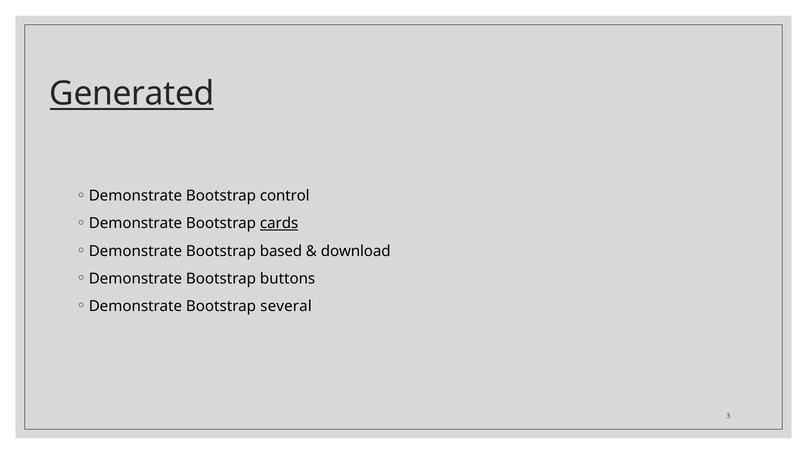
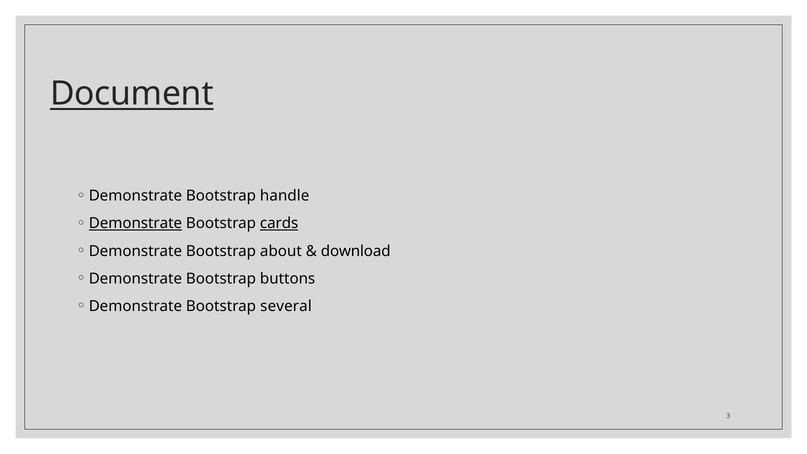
Generated: Generated -> Document
control: control -> handle
Demonstrate at (135, 223) underline: none -> present
based: based -> about
